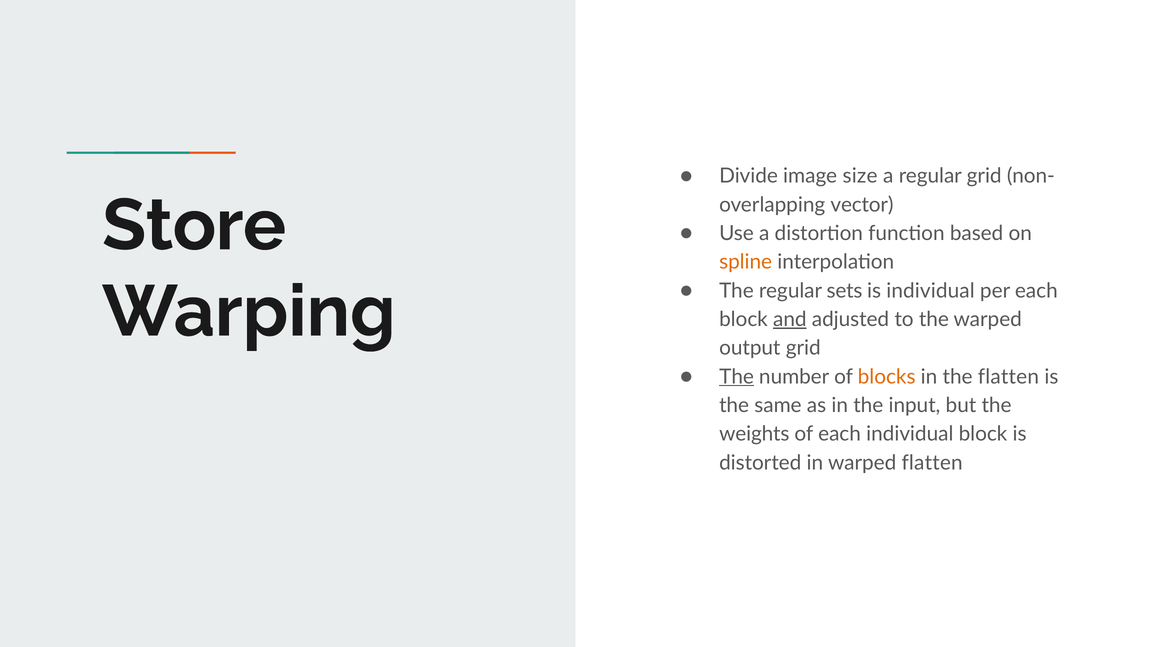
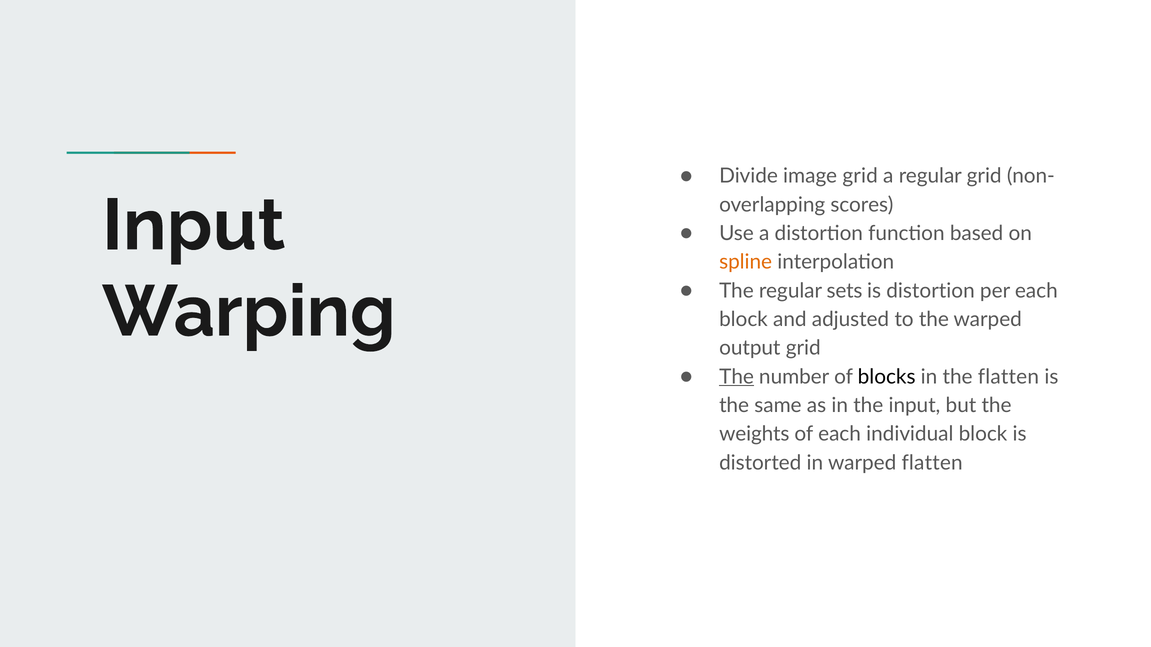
image size: size -> grid
Store at (194, 226): Store -> Input
vector: vector -> scores
is individual: individual -> distortion
and underline: present -> none
blocks colour: orange -> black
